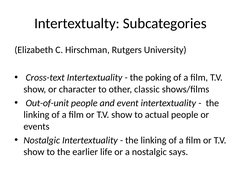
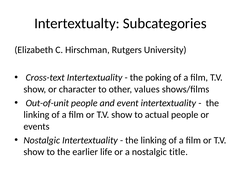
classic: classic -> values
says: says -> title
